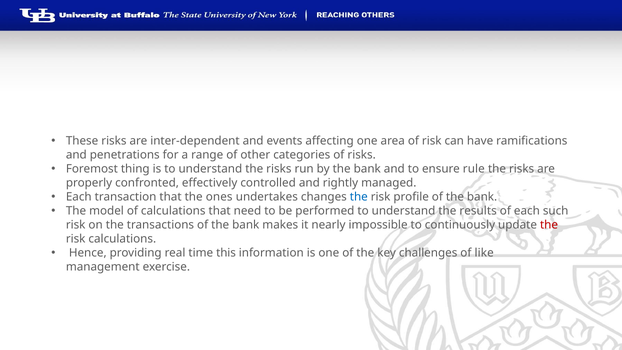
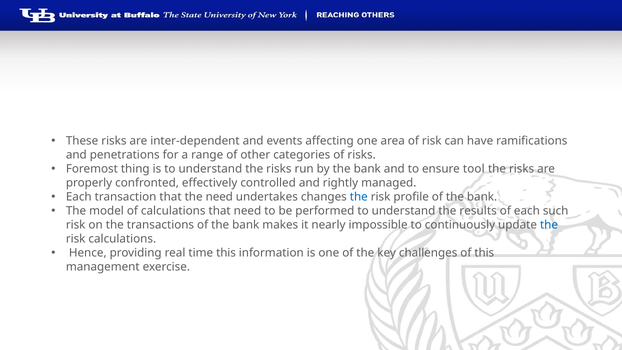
rule: rule -> tool
the ones: ones -> need
the at (549, 225) colour: red -> blue
of like: like -> this
